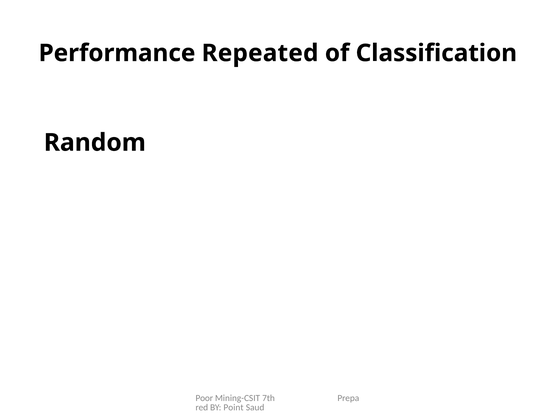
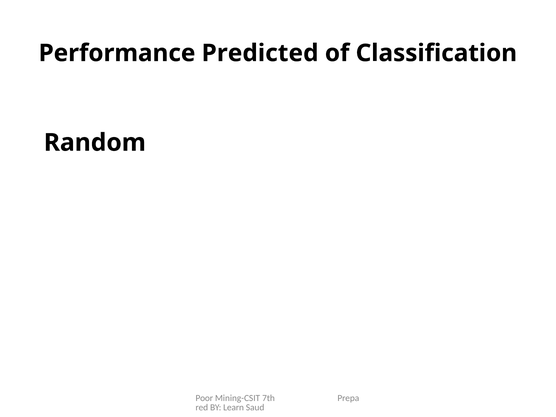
Repeated: Repeated -> Predicted
Point: Point -> Learn
